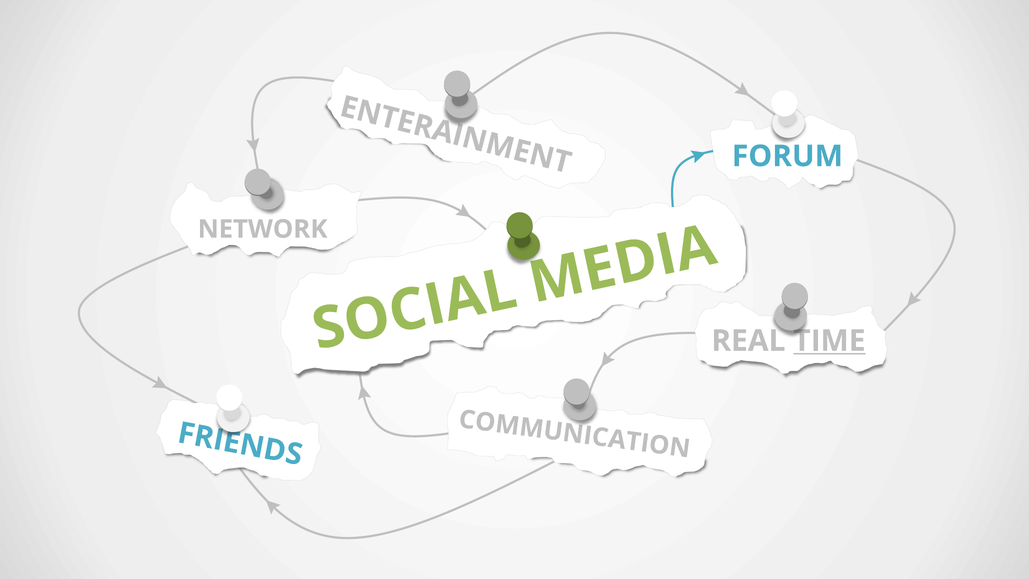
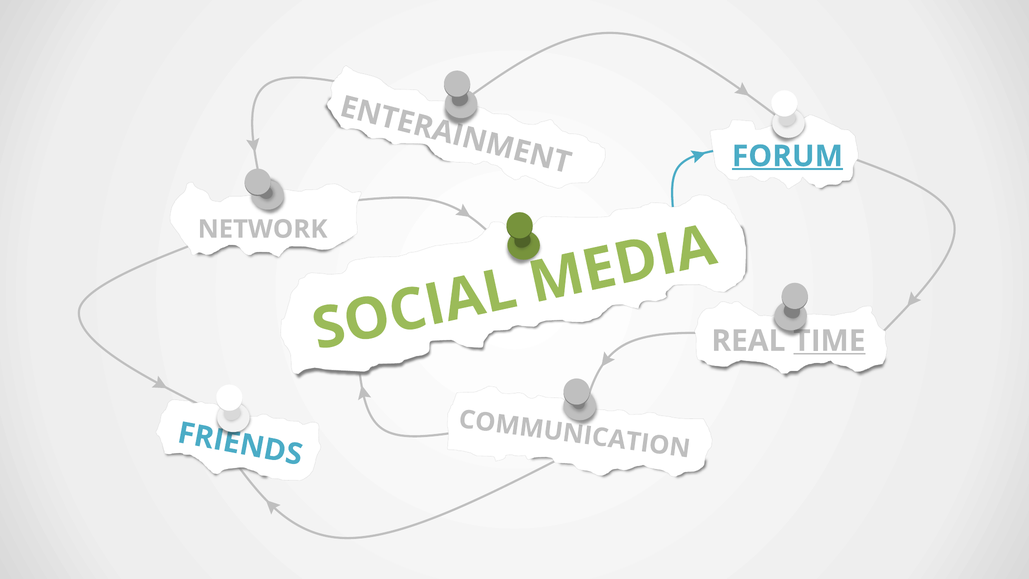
FORUM underline: none -> present
